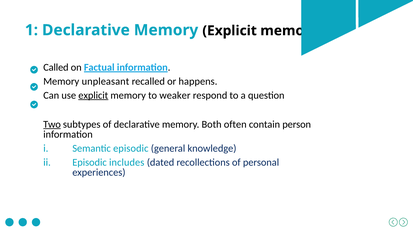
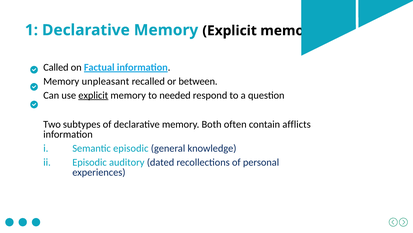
happens: happens -> between
weaker: weaker -> needed
Two underline: present -> none
person: person -> afflicts
includes: includes -> auditory
